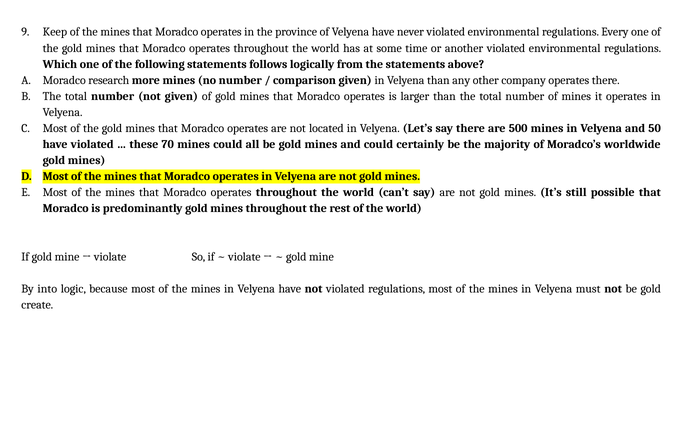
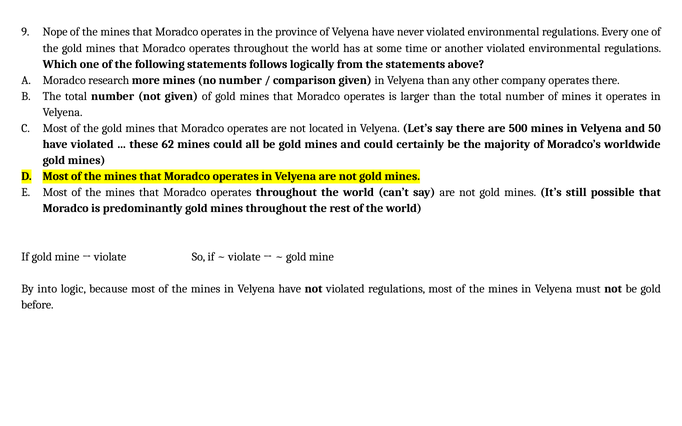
Keep: Keep -> Nope
70: 70 -> 62
create: create -> before
